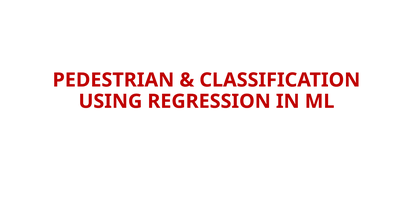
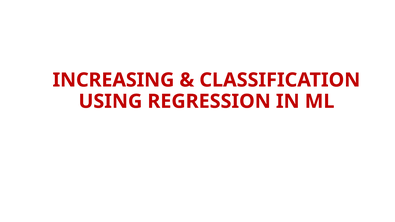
PEDESTRIAN: PEDESTRIAN -> INCREASING
